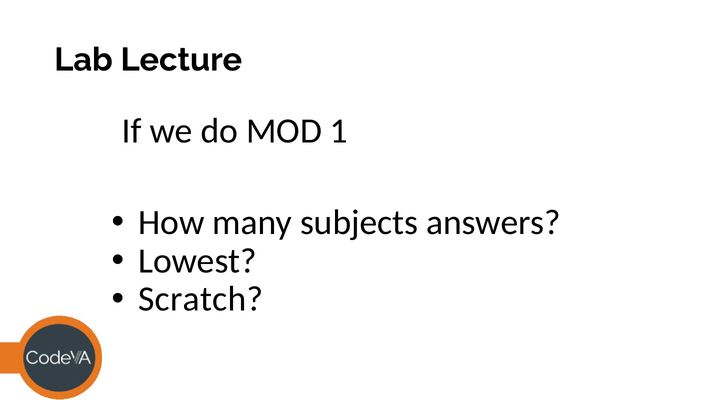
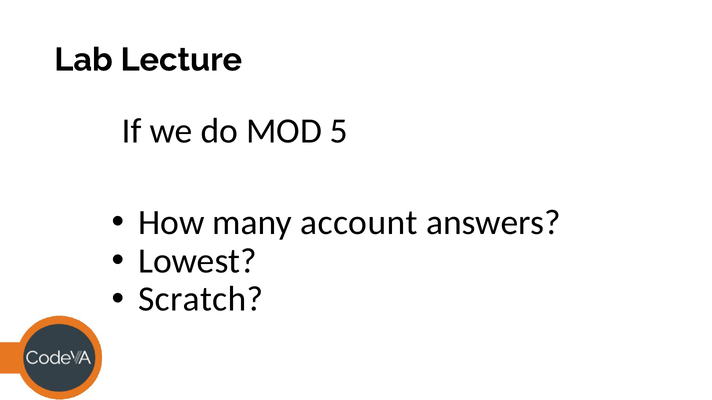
1: 1 -> 5
subjects: subjects -> account
